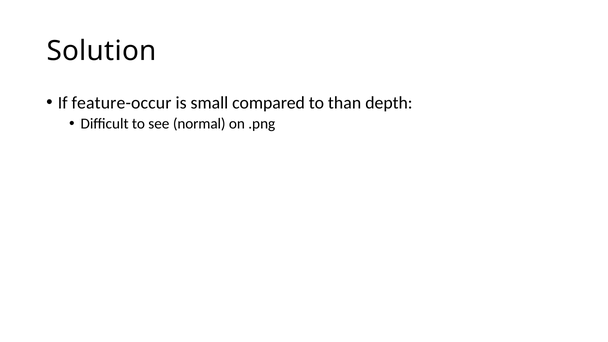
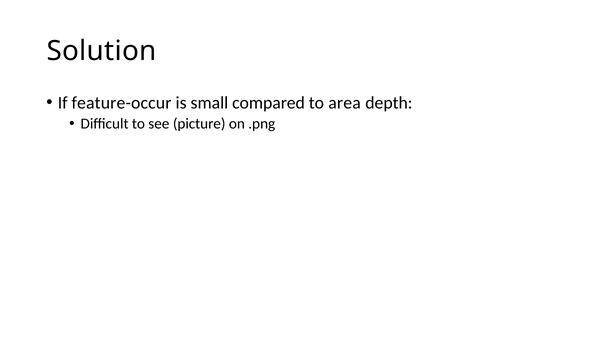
than: than -> area
normal: normal -> picture
